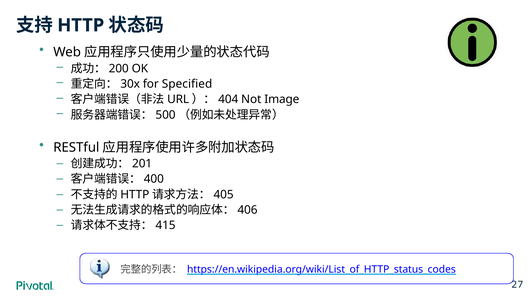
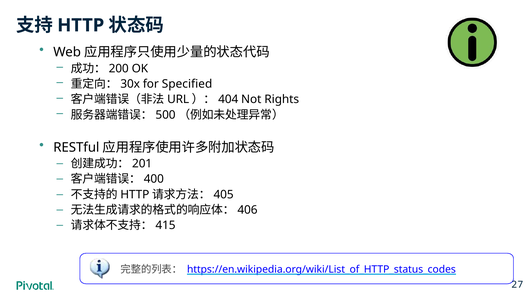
Image: Image -> Rights
